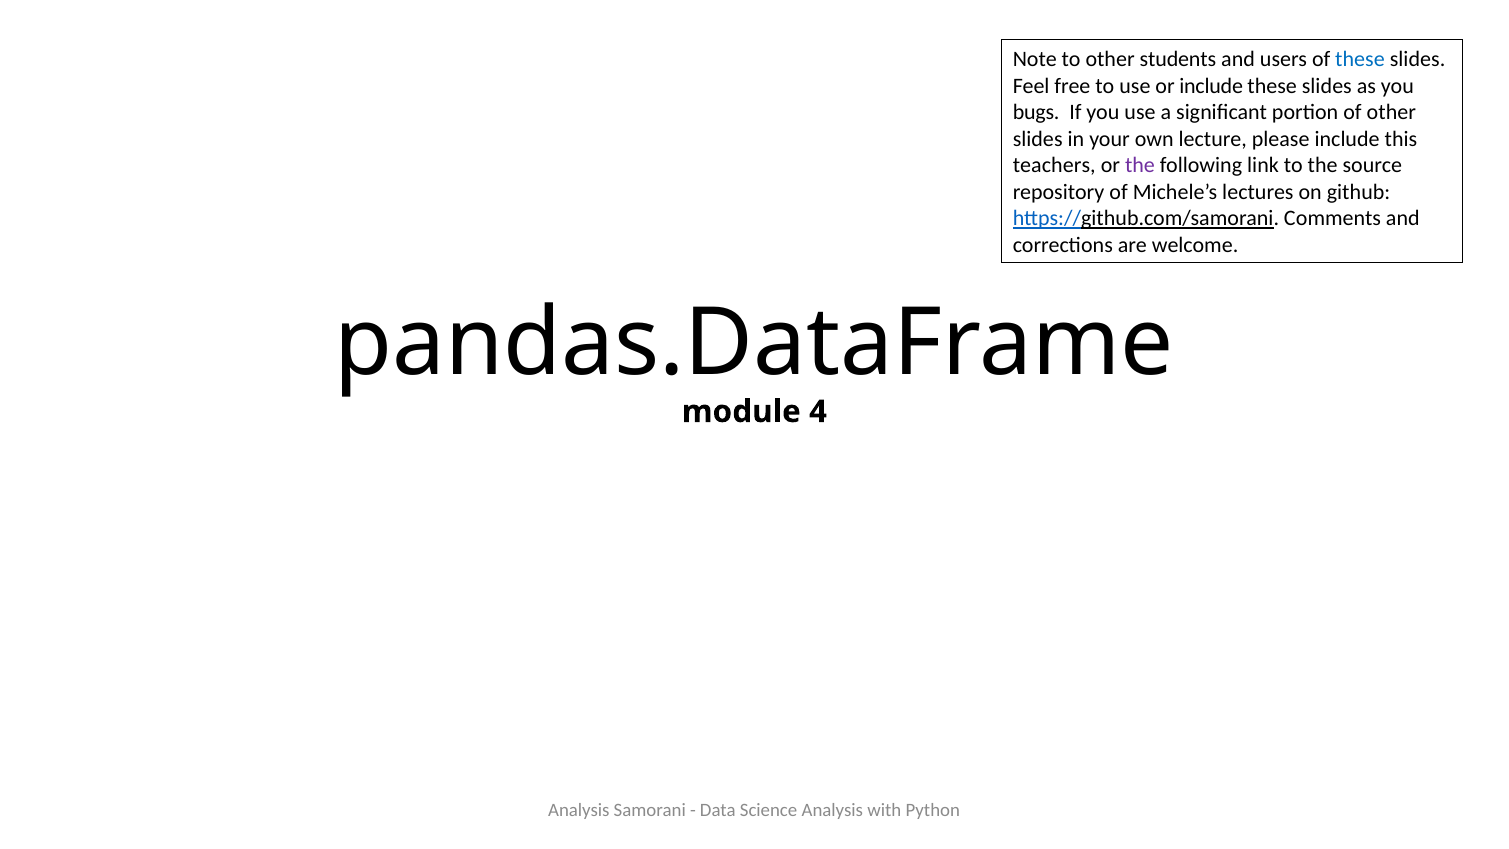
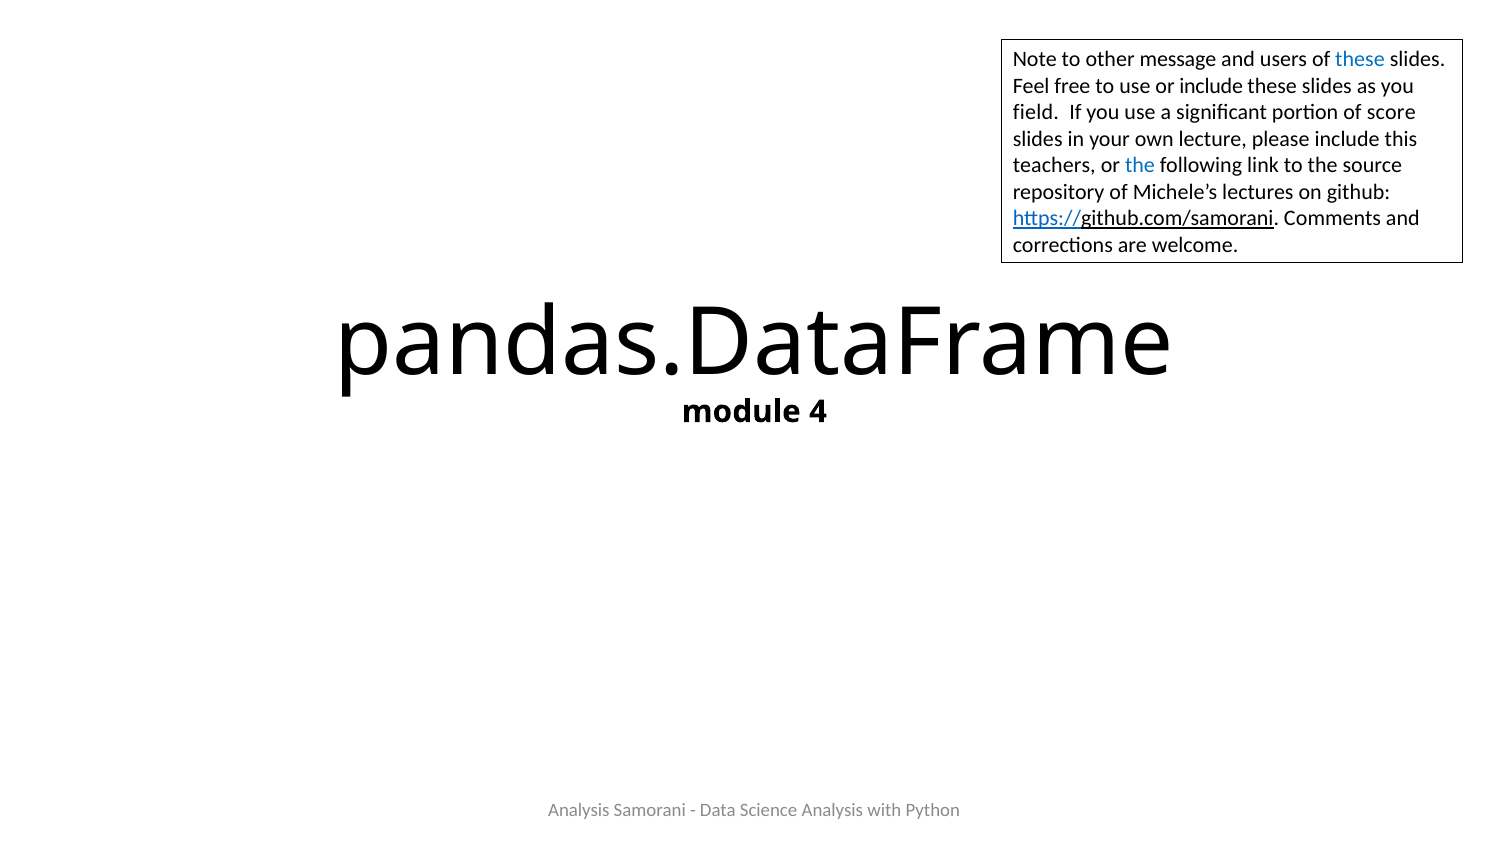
students: students -> message
bugs: bugs -> field
of other: other -> score
the at (1140, 165) colour: purple -> blue
